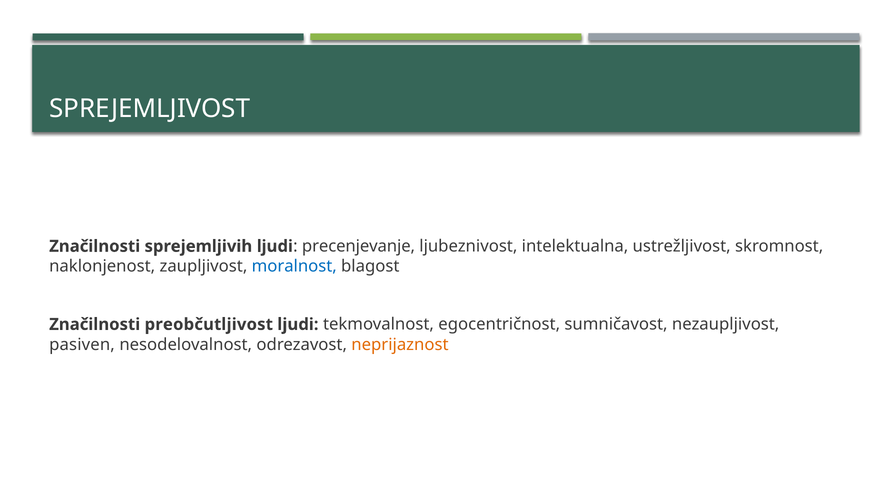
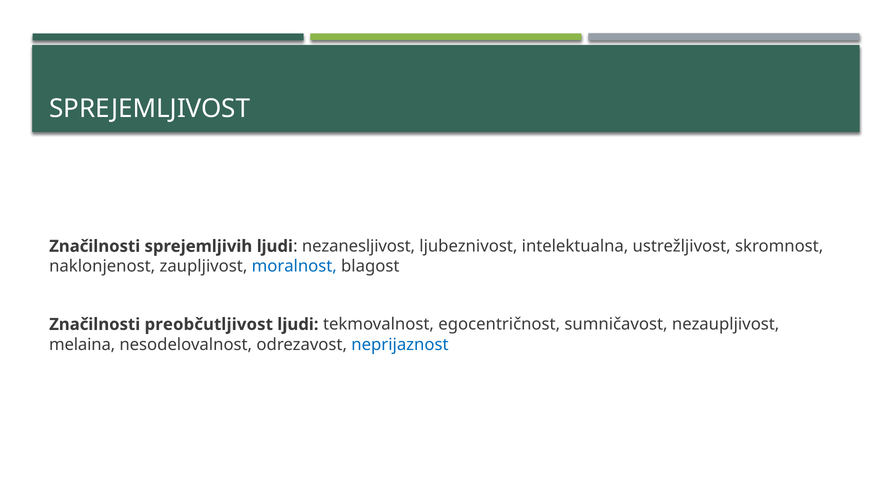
precenjevanje: precenjevanje -> nezanesljivost
pasiven: pasiven -> melaina
neprijaznost colour: orange -> blue
